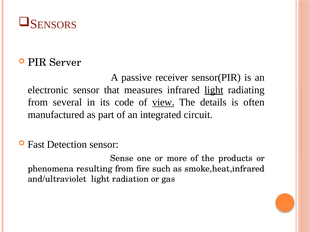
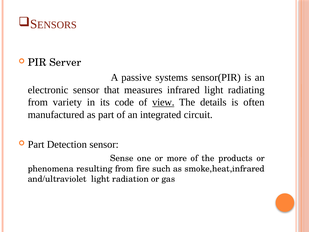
receiver: receiver -> systems
light at (214, 90) underline: present -> none
several: several -> variety
Fast at (36, 144): Fast -> Part
